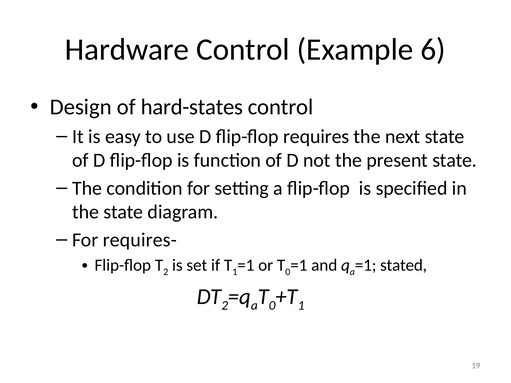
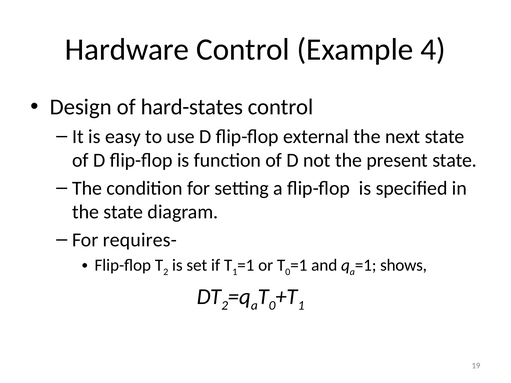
6: 6 -> 4
requires: requires -> external
stated: stated -> shows
